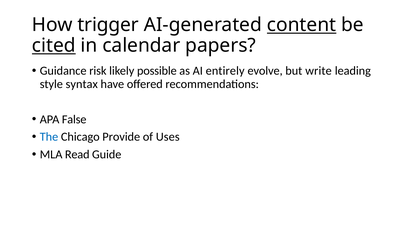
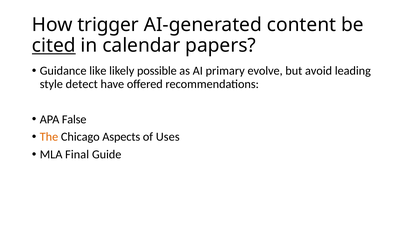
content underline: present -> none
risk: risk -> like
entirely: entirely -> primary
write: write -> avoid
syntax: syntax -> detect
The colour: blue -> orange
Provide: Provide -> Aspects
Read: Read -> Final
